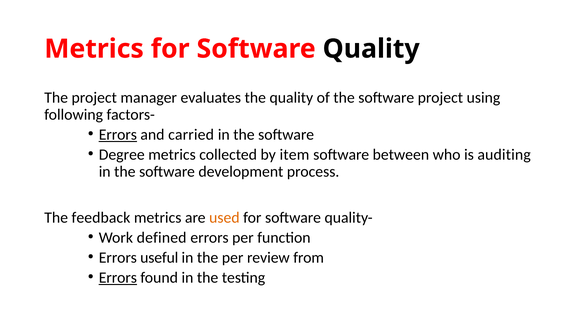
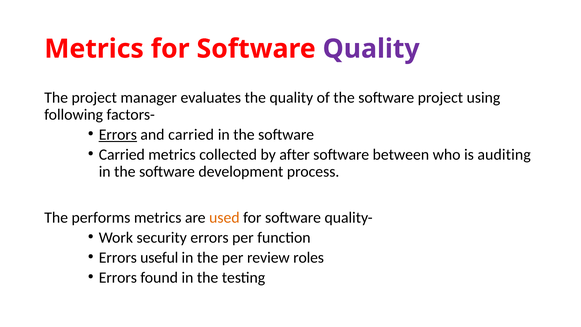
Quality at (371, 49) colour: black -> purple
Degree at (122, 155): Degree -> Carried
item: item -> after
feedback: feedback -> performs
defined: defined -> security
from: from -> roles
Errors at (118, 278) underline: present -> none
